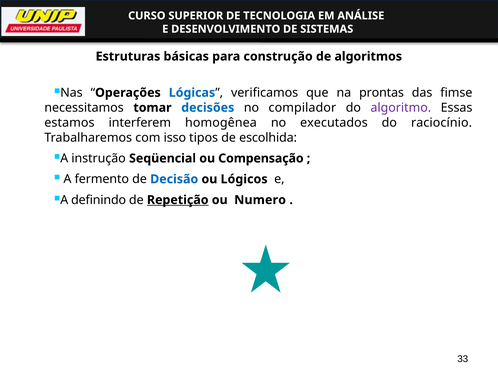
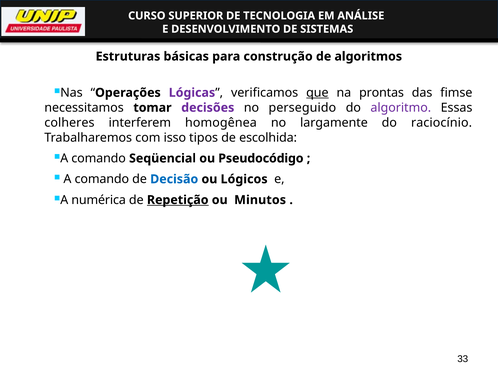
Lógicas colour: blue -> purple
que underline: none -> present
decisões colour: blue -> purple
compilador: compilador -> perseguido
estamos: estamos -> colheres
executados: executados -> largamente
instrução at (99, 158): instrução -> comando
Compensação: Compensação -> Pseudocódigo
A fermento: fermento -> comando
definindo: definindo -> numérica
Numero: Numero -> Minutos
